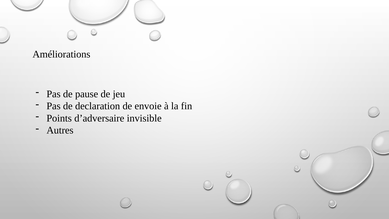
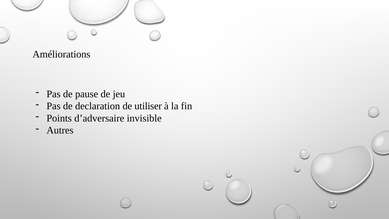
envoie: envoie -> utiliser
